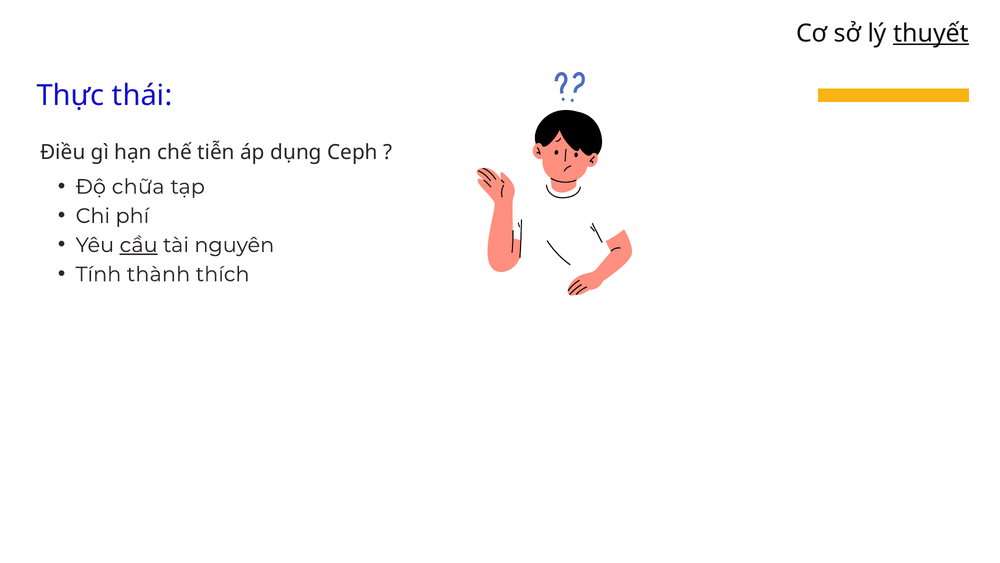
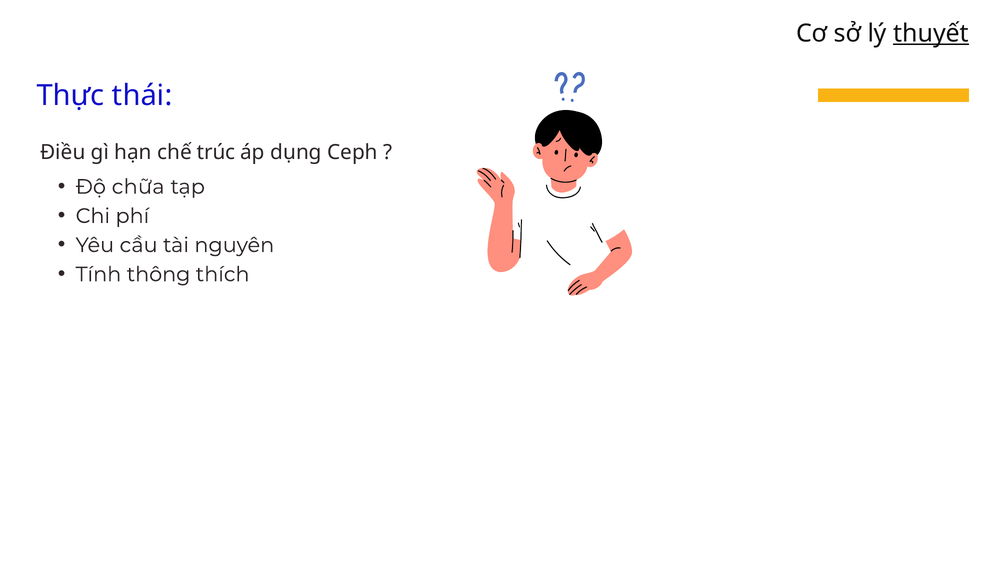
tiễn: tiễn -> trúc
cầu underline: present -> none
thành: thành -> thông
